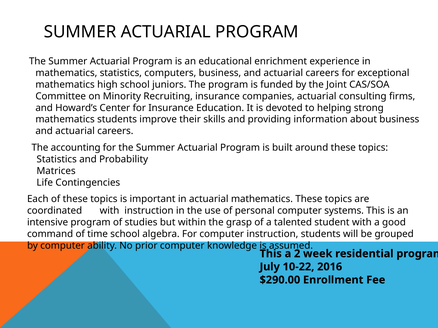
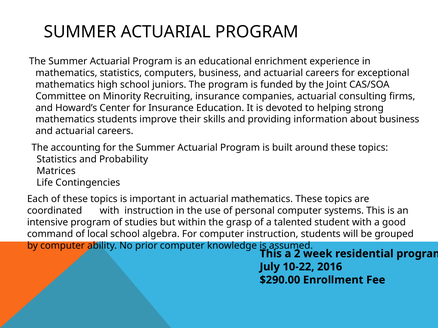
time: time -> local
